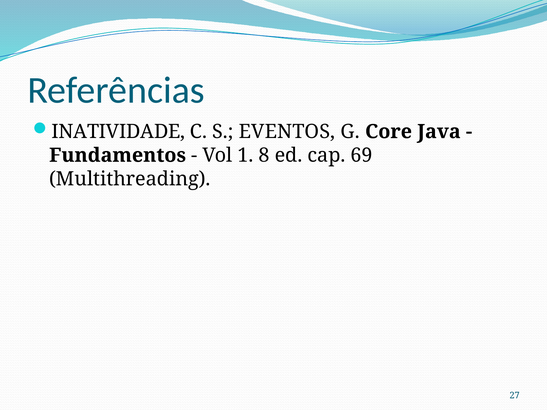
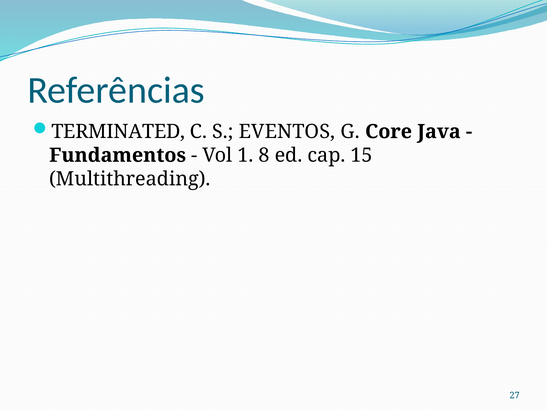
INATIVIDADE: INATIVIDADE -> TERMINATED
69: 69 -> 15
